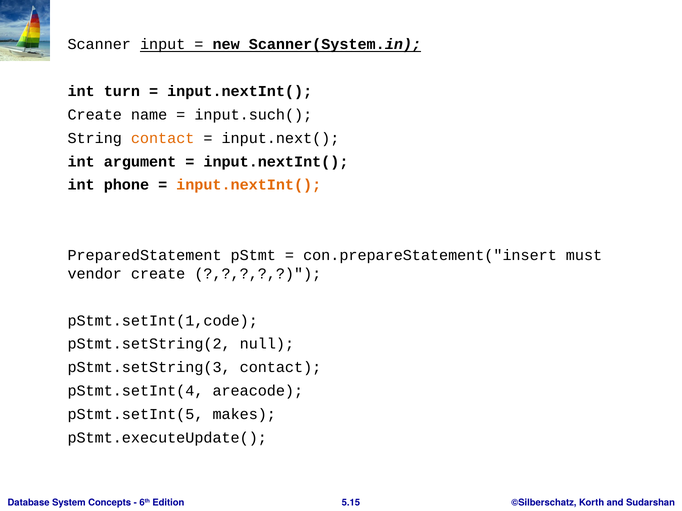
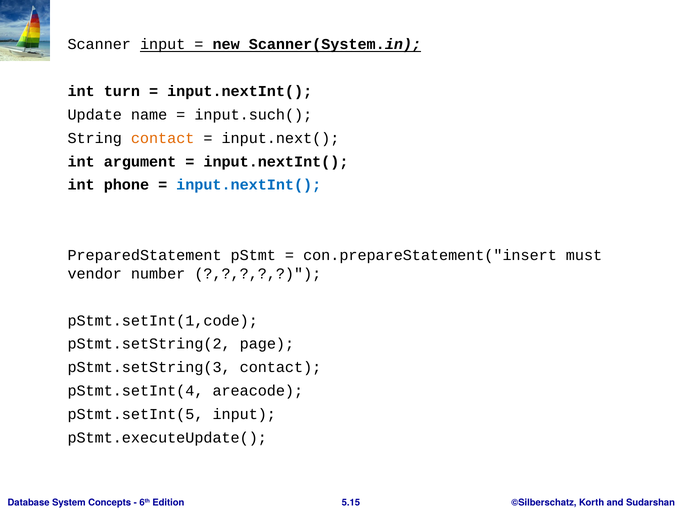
Create at (95, 115): Create -> Update
input.nextInt( at (249, 185) colour: orange -> blue
vendor create: create -> number
null: null -> page
pStmt.setInt(5 makes: makes -> input
